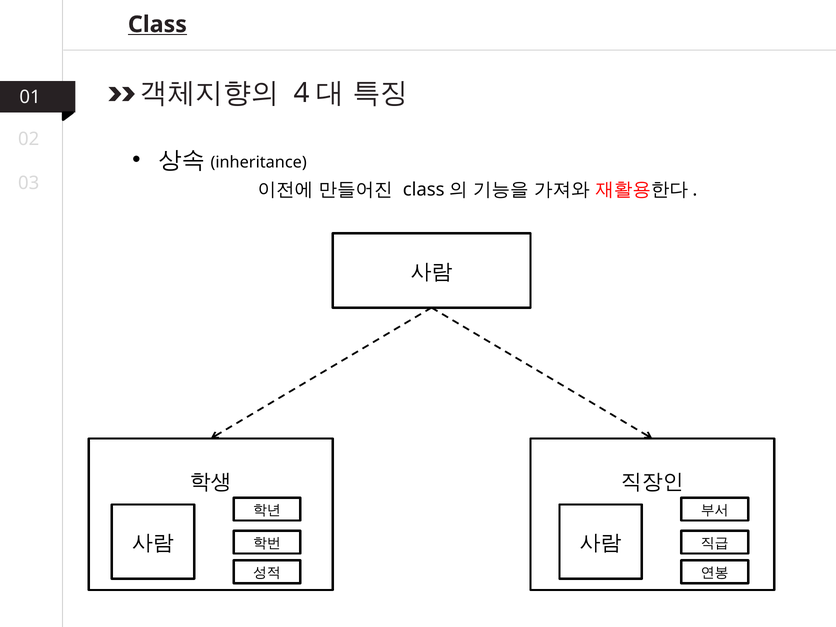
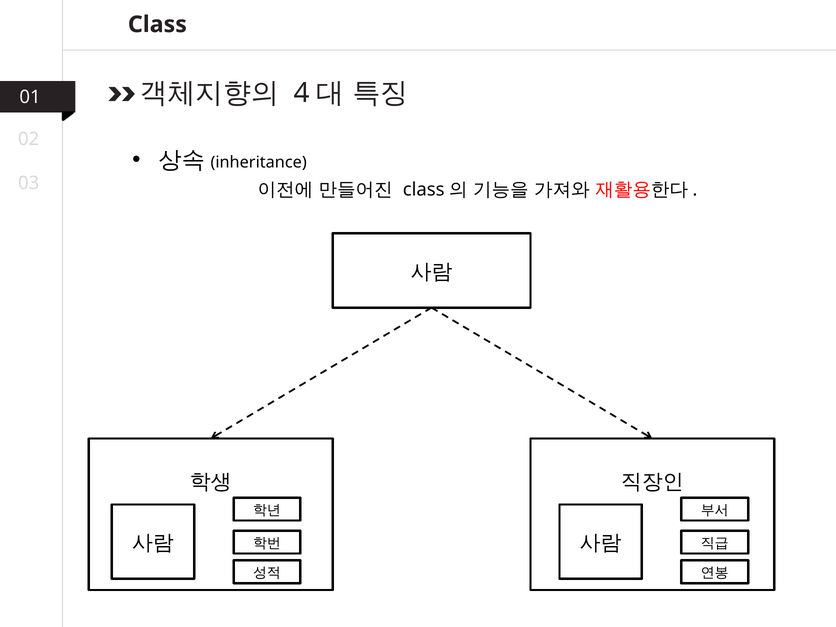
Class underline: present -> none
